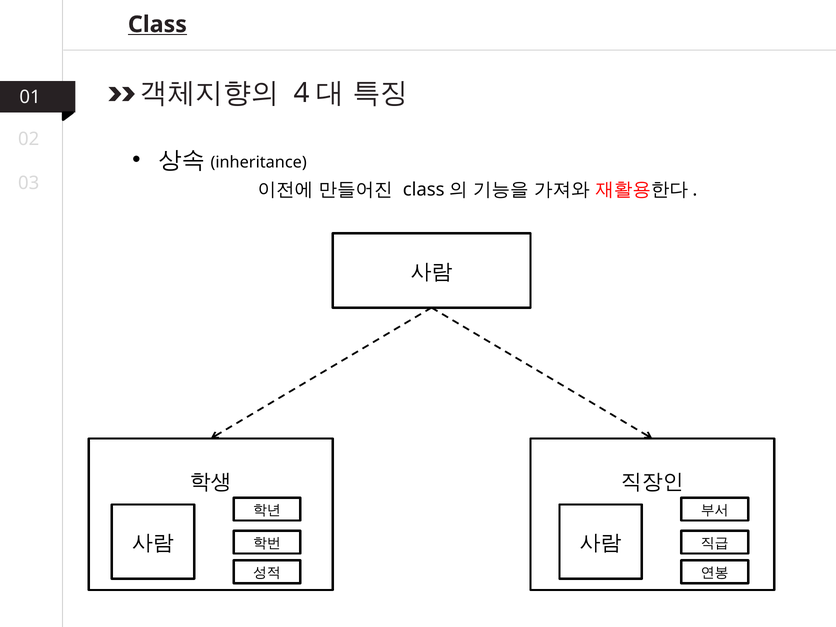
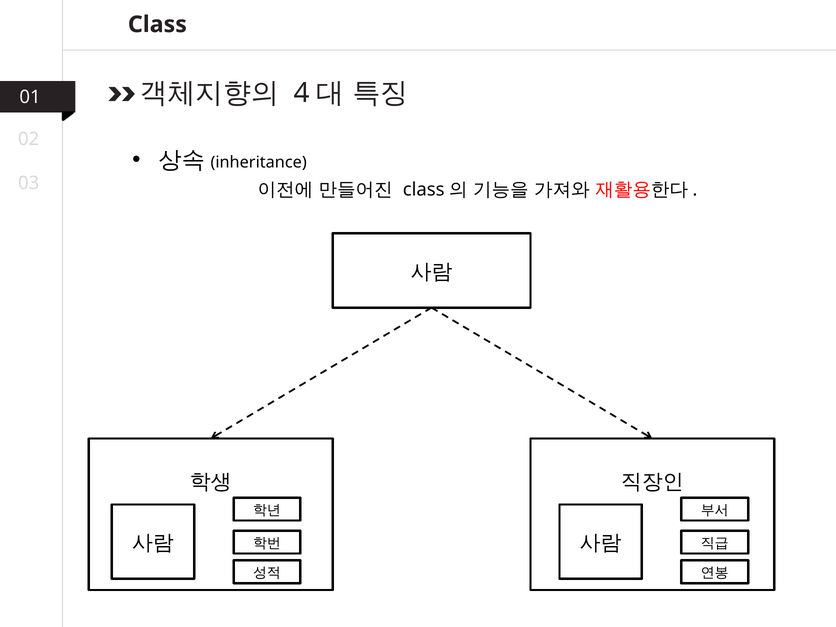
Class underline: present -> none
